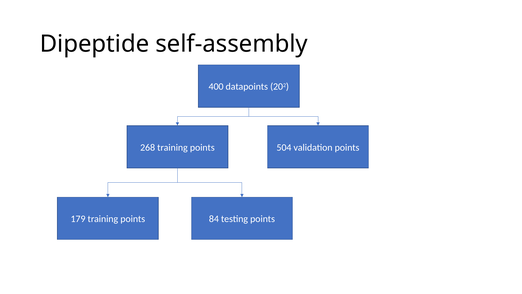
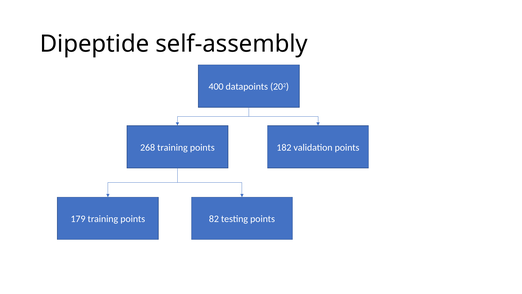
504: 504 -> 182
84: 84 -> 82
